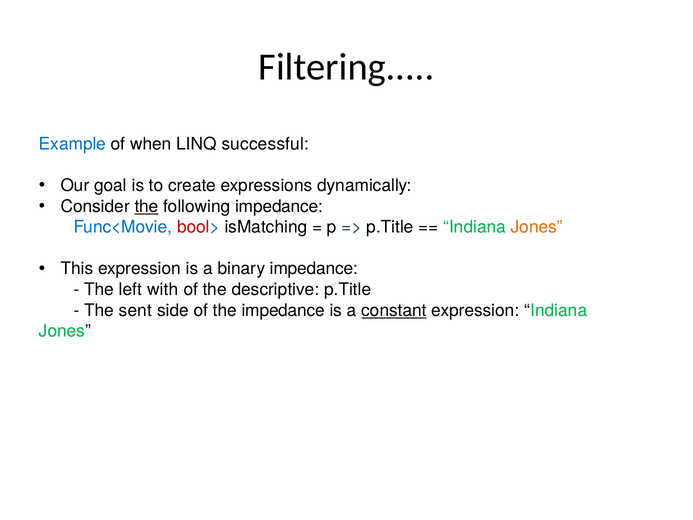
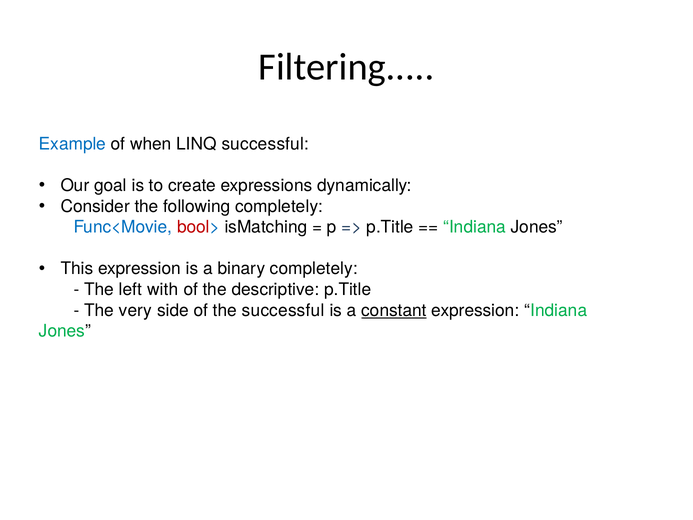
the at (147, 206) underline: present -> none
following impedance: impedance -> completely
Jones at (537, 227) colour: orange -> black
binary impedance: impedance -> completely
sent: sent -> very
the impedance: impedance -> successful
